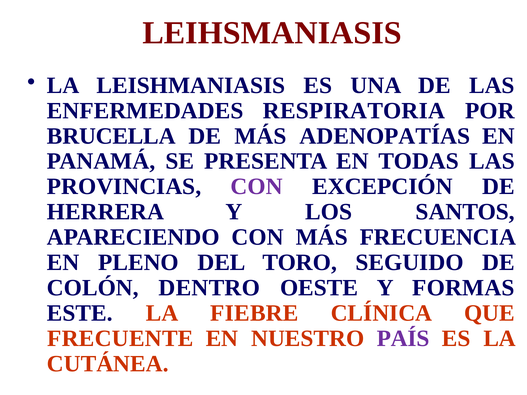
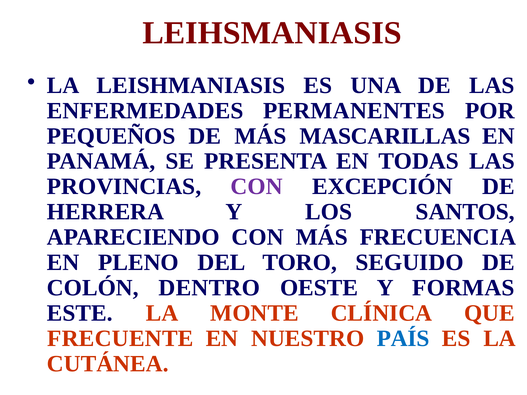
RESPIRATORIA: RESPIRATORIA -> PERMANENTES
BRUCELLA: BRUCELLA -> PEQUEÑOS
ADENOPATÍAS: ADENOPATÍAS -> MASCARILLAS
FIEBRE: FIEBRE -> MONTE
PAÍS colour: purple -> blue
